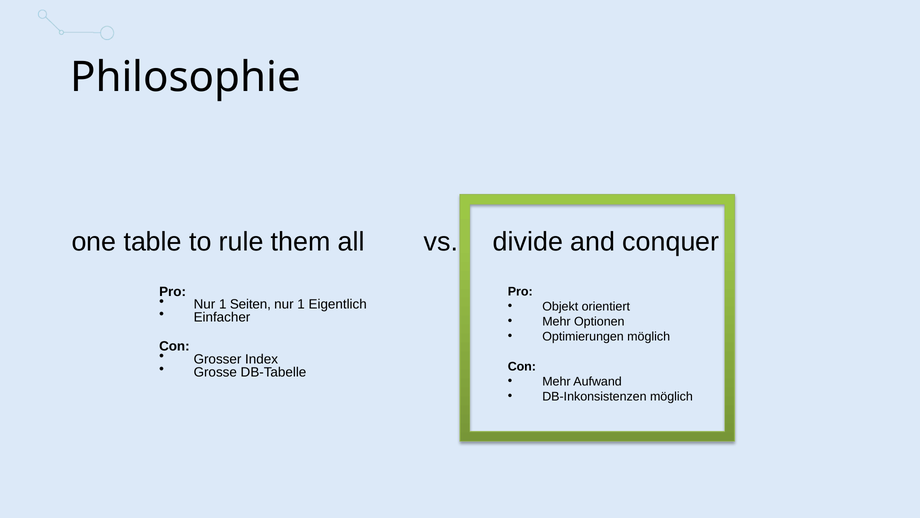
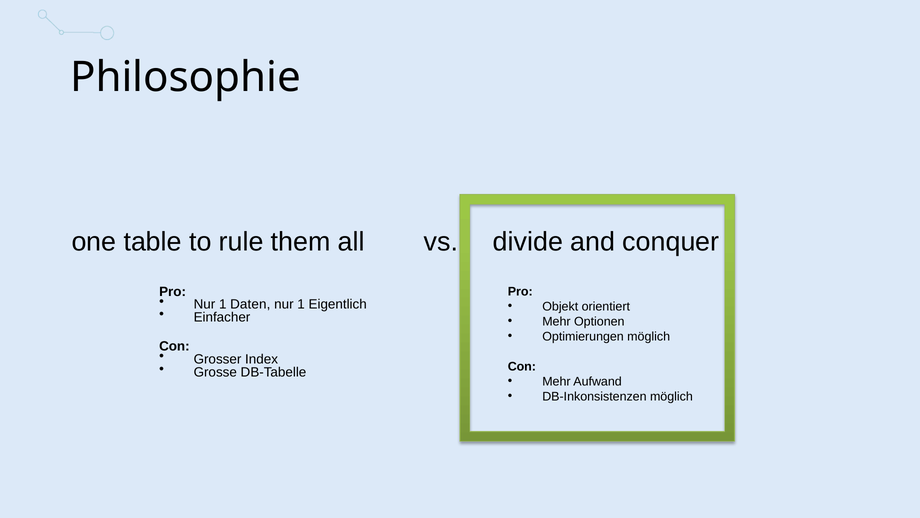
Seiten: Seiten -> Daten
